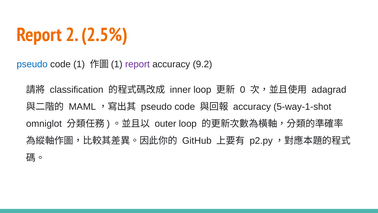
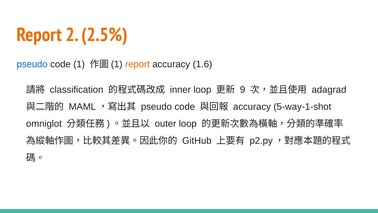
report at (137, 64) colour: purple -> orange
9.2: 9.2 -> 1.6
0: 0 -> 9
